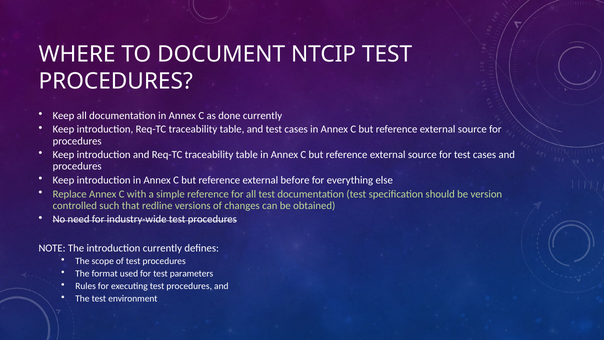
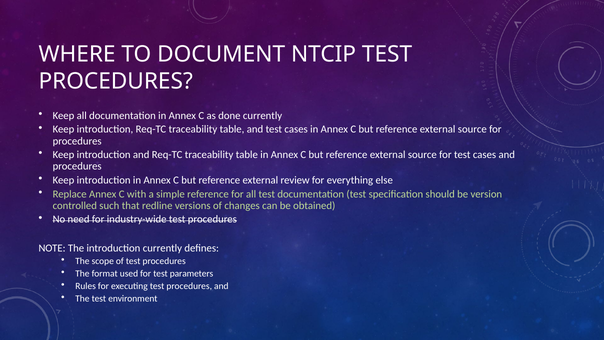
before: before -> review
